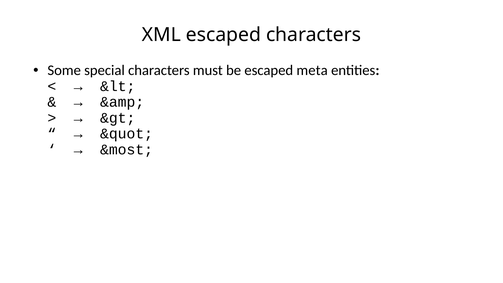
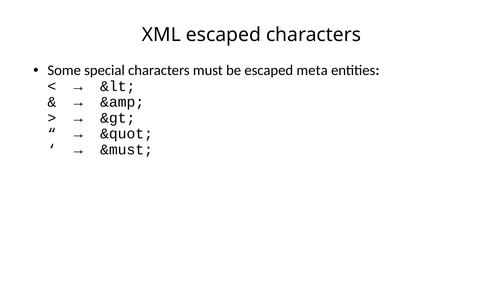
&most: &most -> &must
